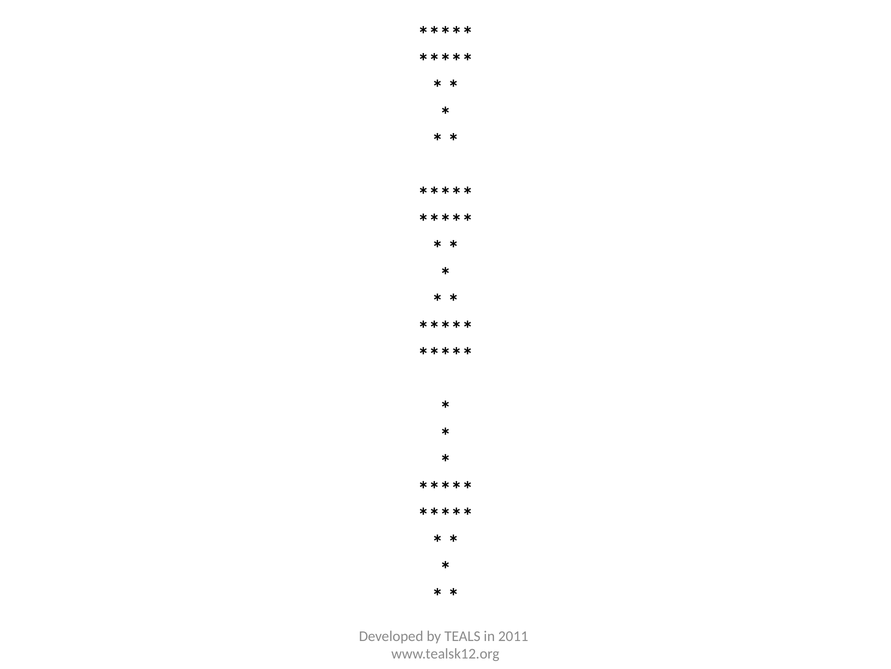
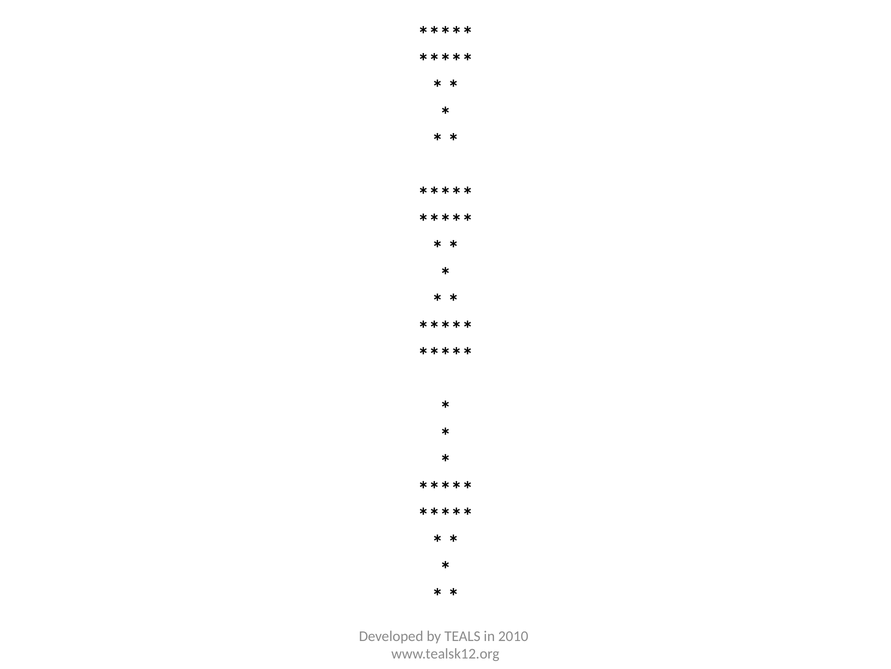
2011: 2011 -> 2010
